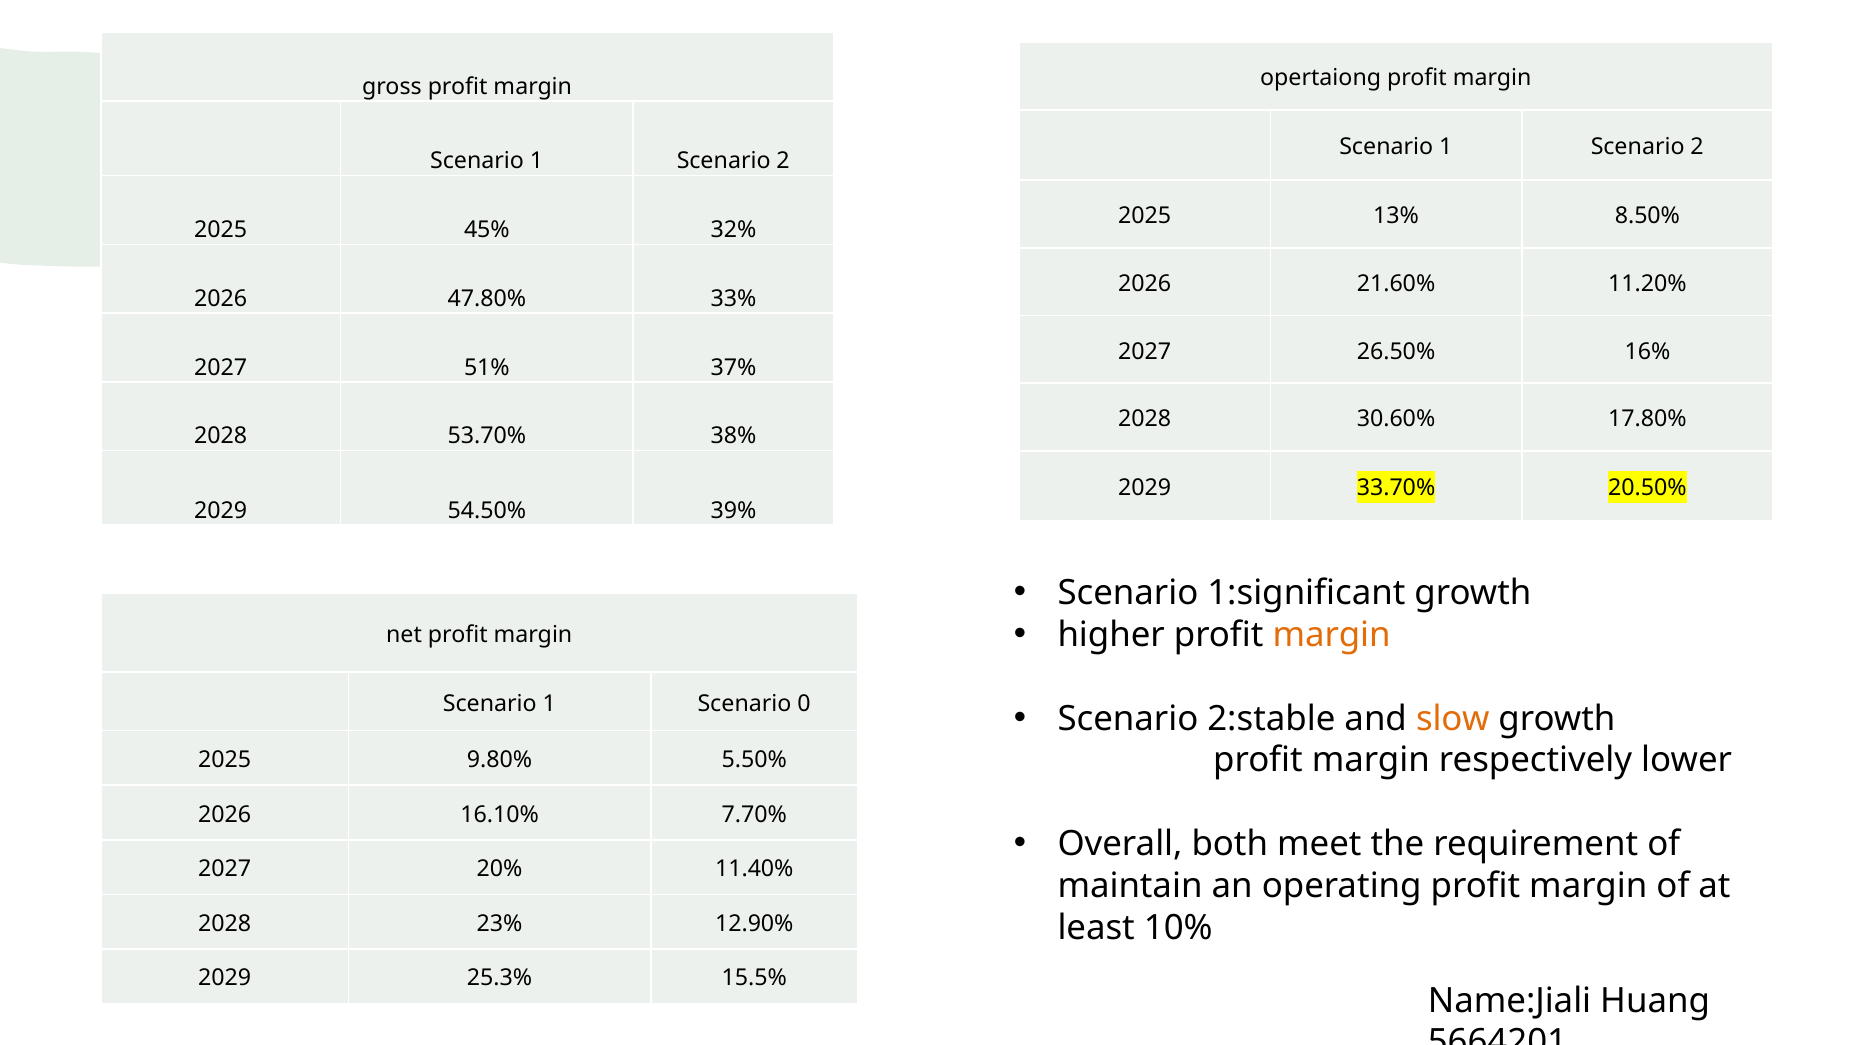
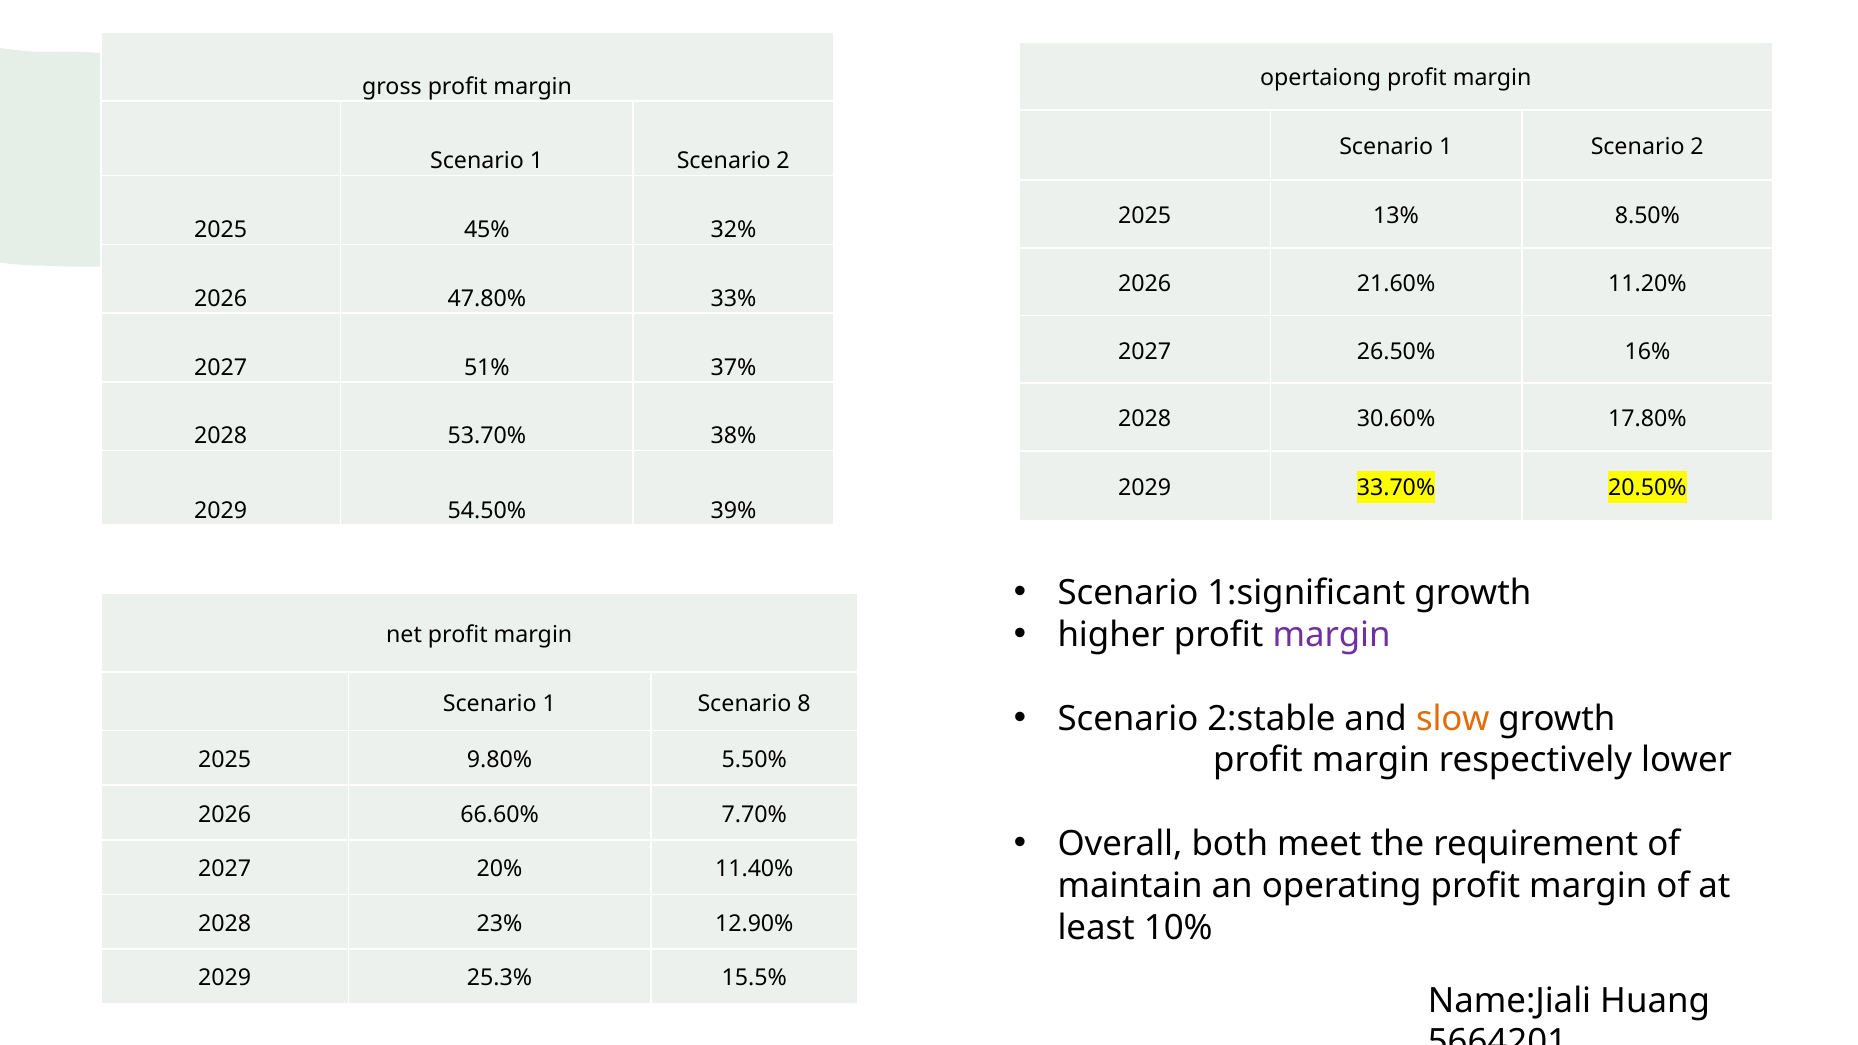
margin at (1332, 635) colour: orange -> purple
0: 0 -> 8
16.10%: 16.10% -> 66.60%
